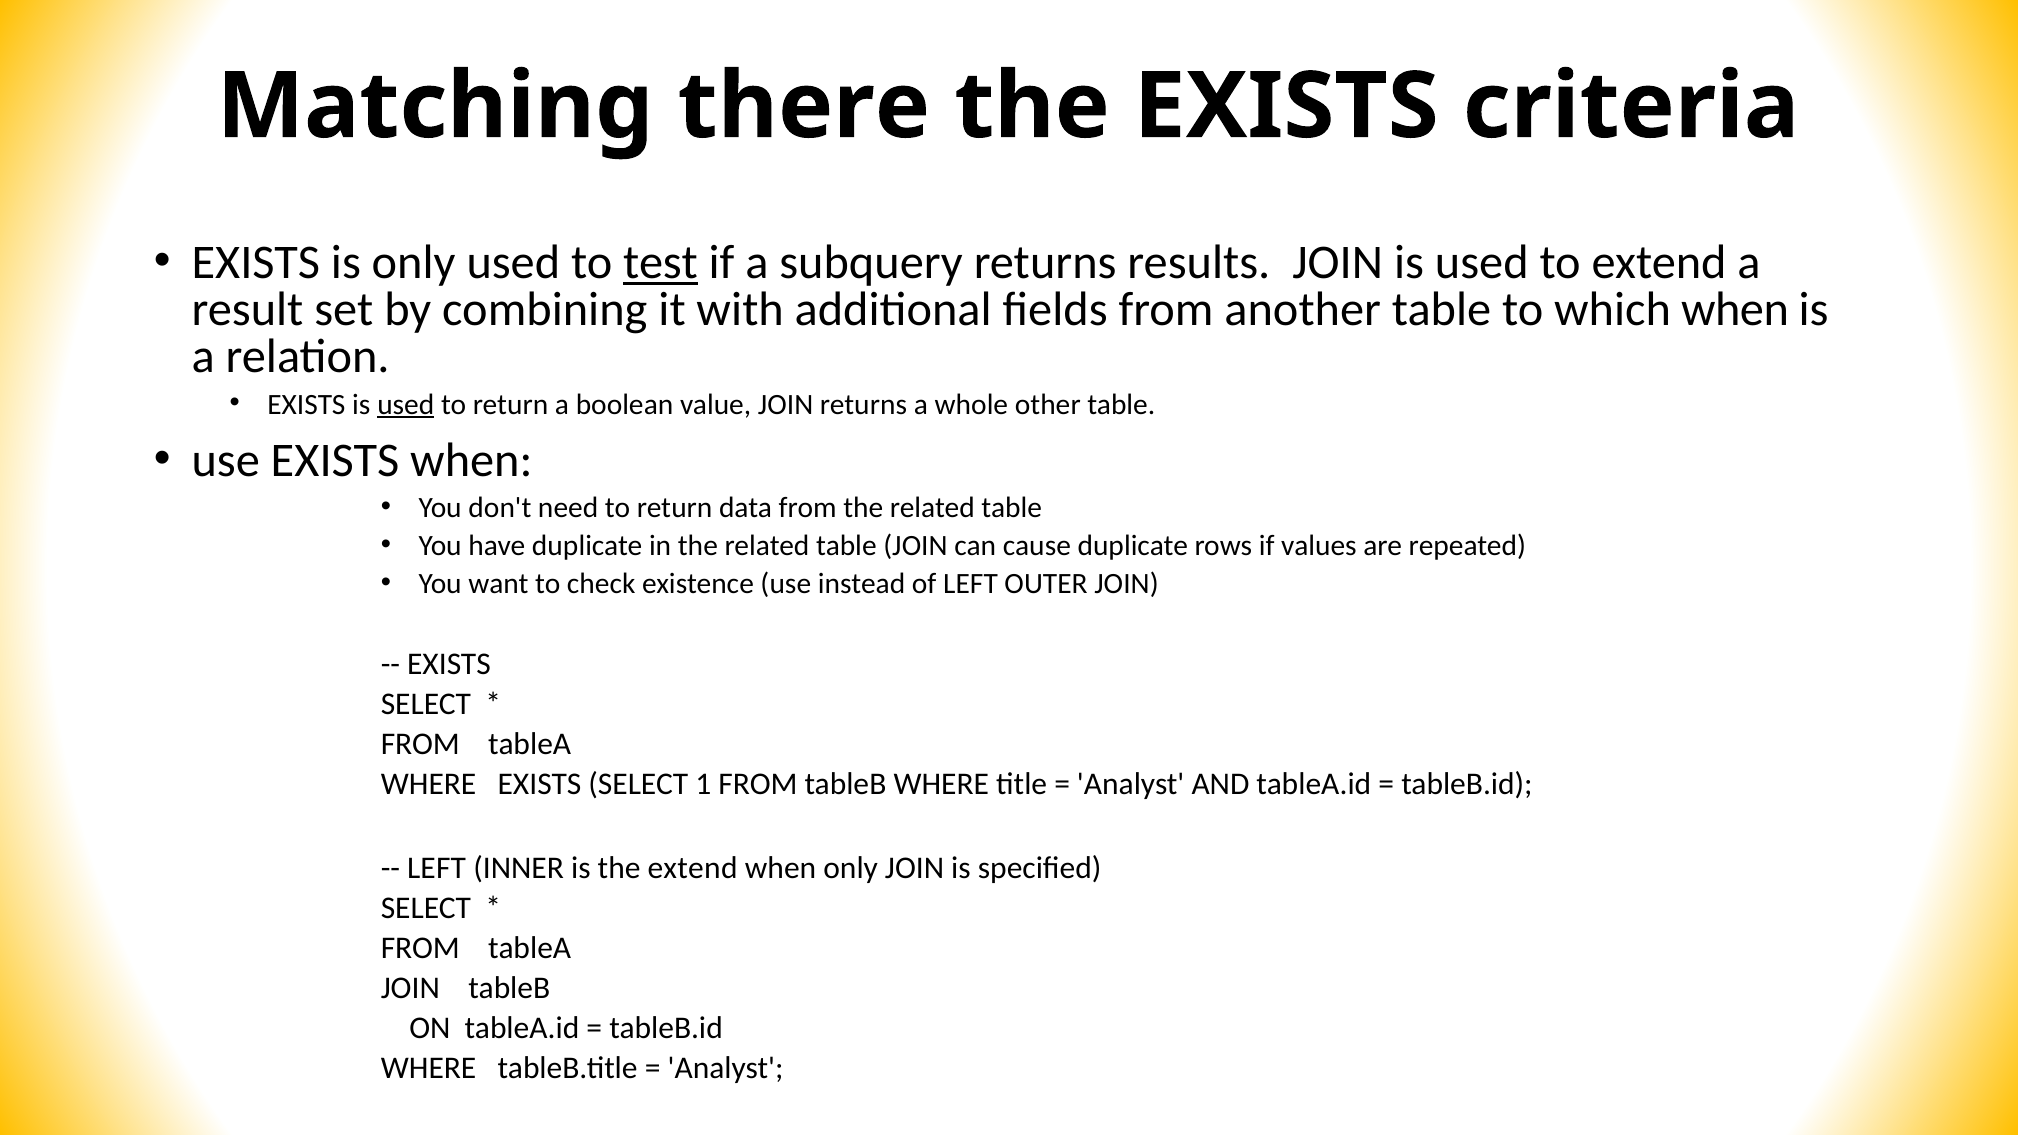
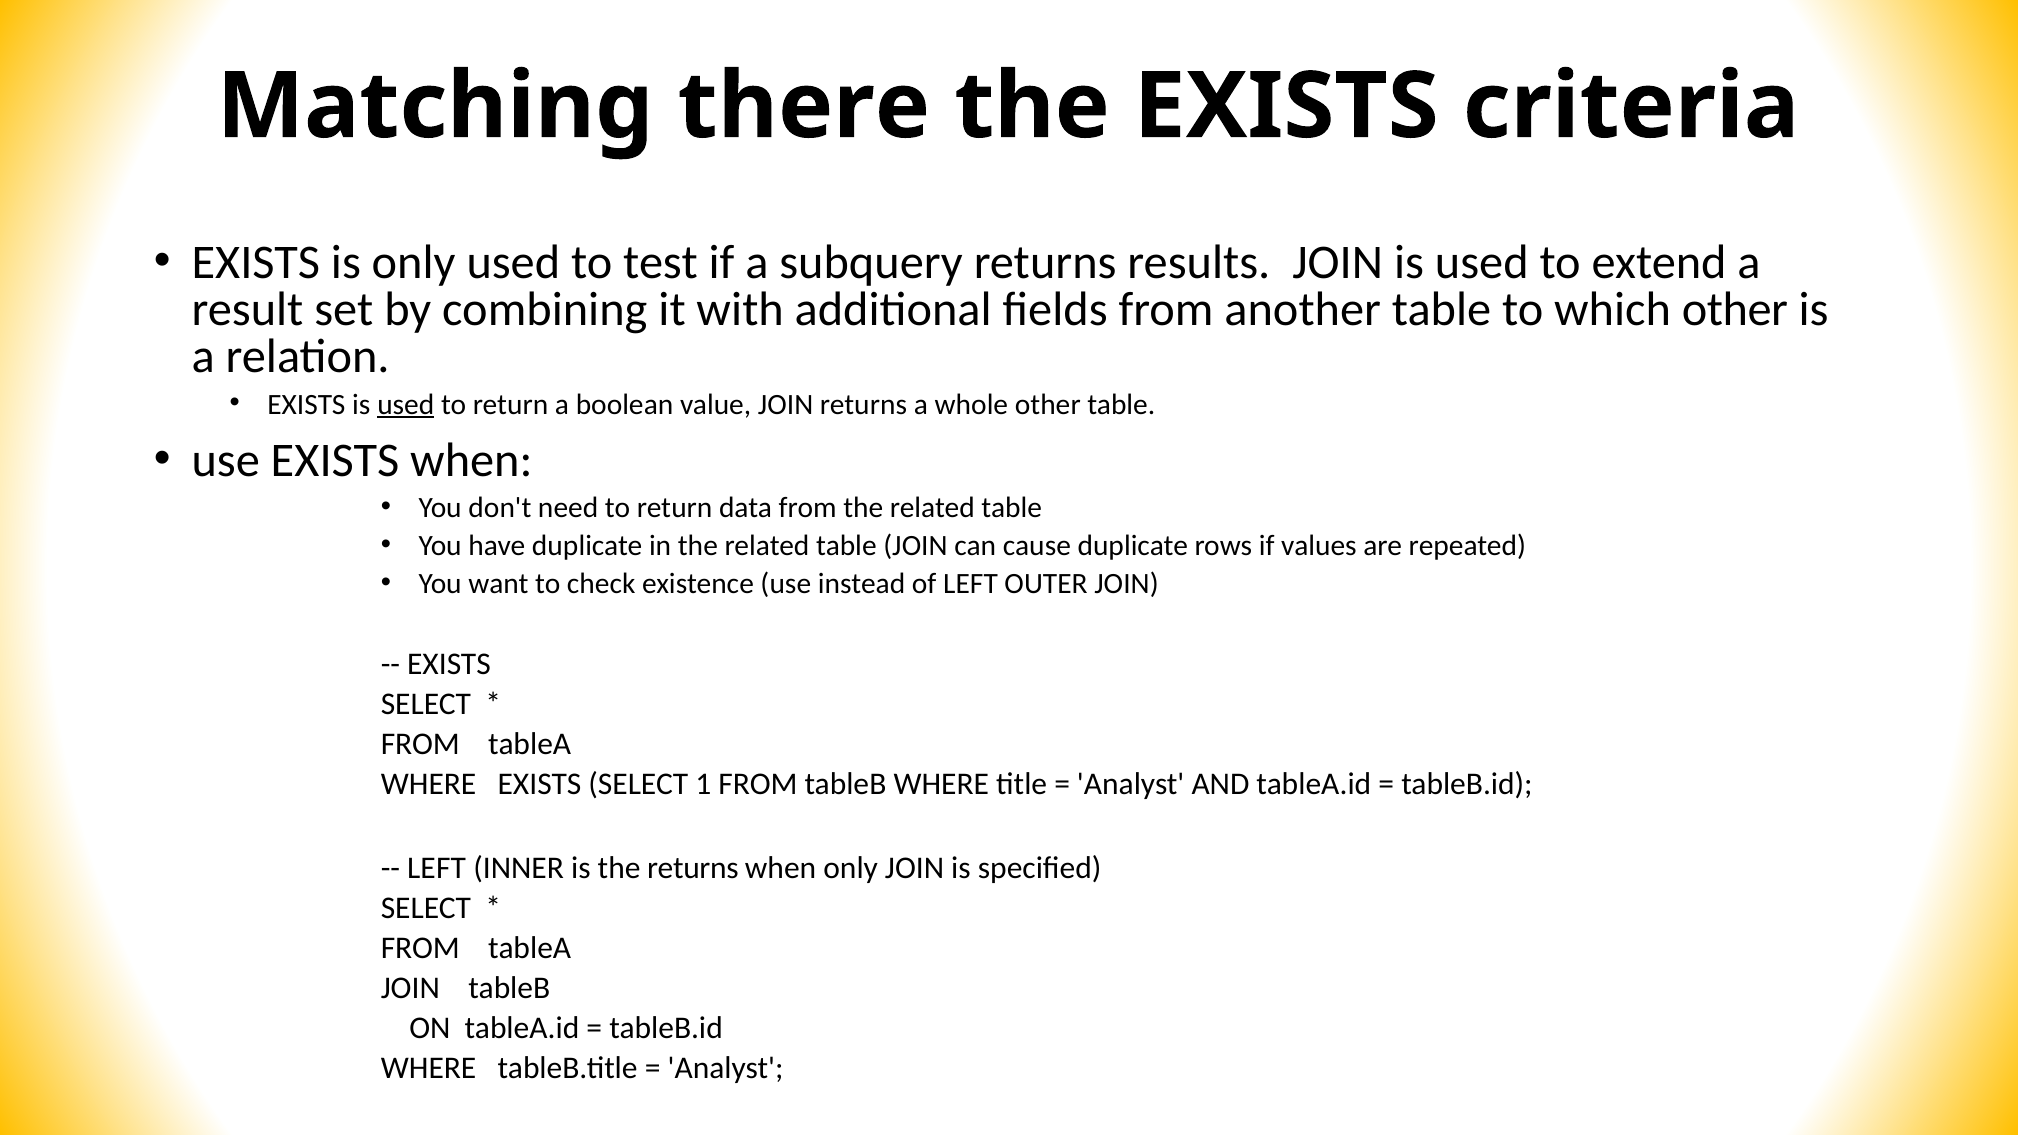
test underline: present -> none
which when: when -> other
the extend: extend -> returns
